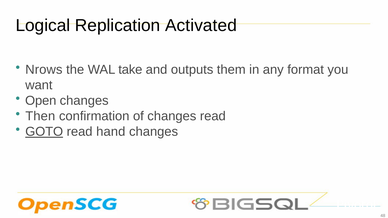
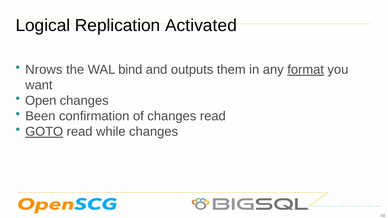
take: take -> bind
format underline: none -> present
Then: Then -> Been
hand: hand -> while
